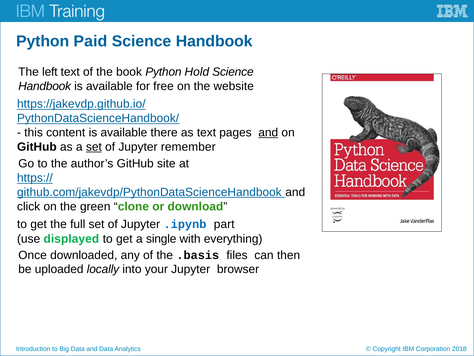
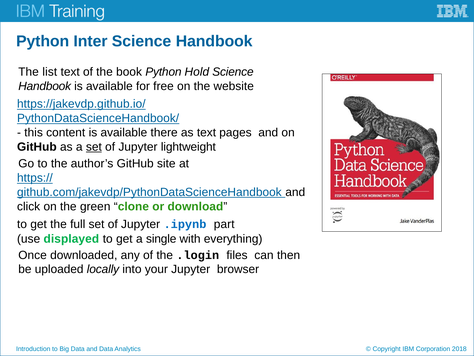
Paid: Paid -> Inter
left: left -> list
and at (268, 132) underline: present -> none
remember: remember -> lightweight
.basis: .basis -> .login
